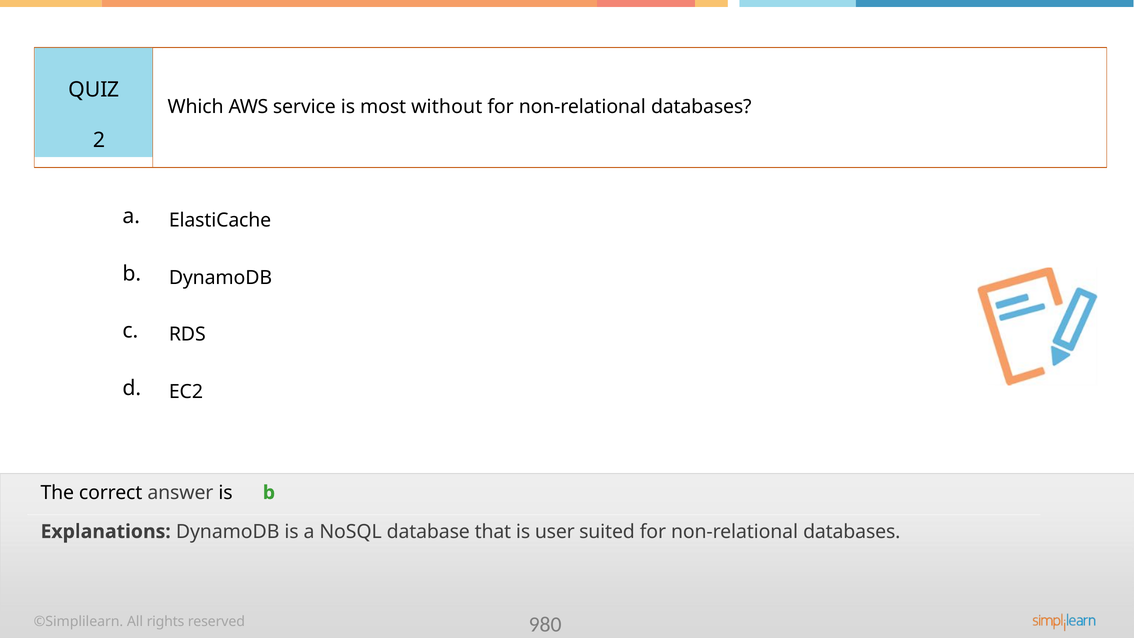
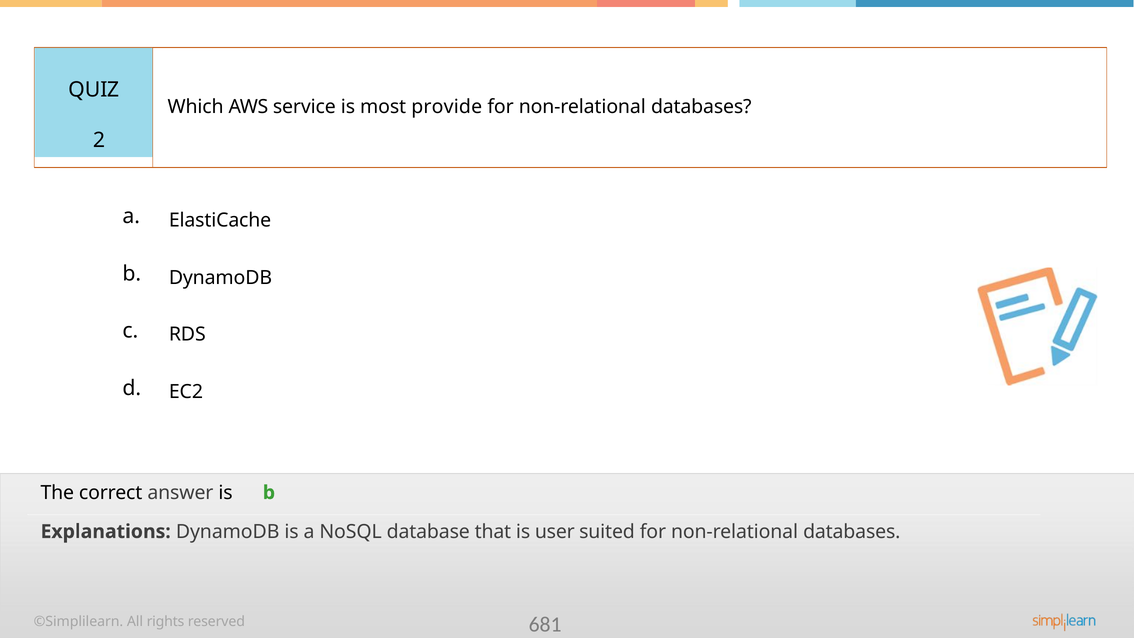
without: without -> provide
980: 980 -> 681
